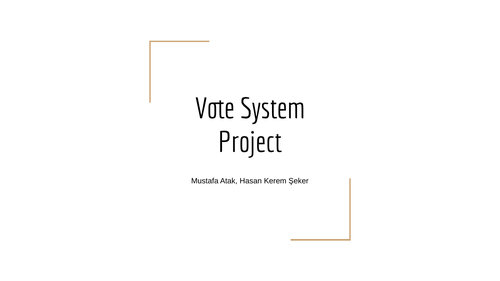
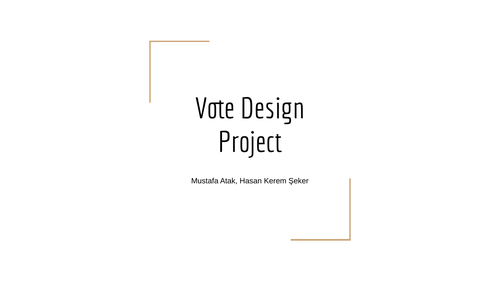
System: System -> Design
